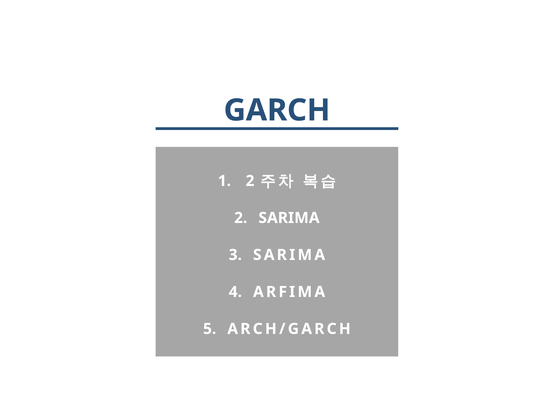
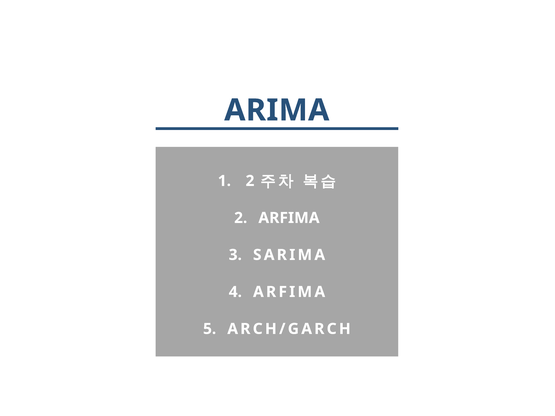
GARCH: GARCH -> ARIMA
SARIMA at (289, 218): SARIMA -> ARFIMA
